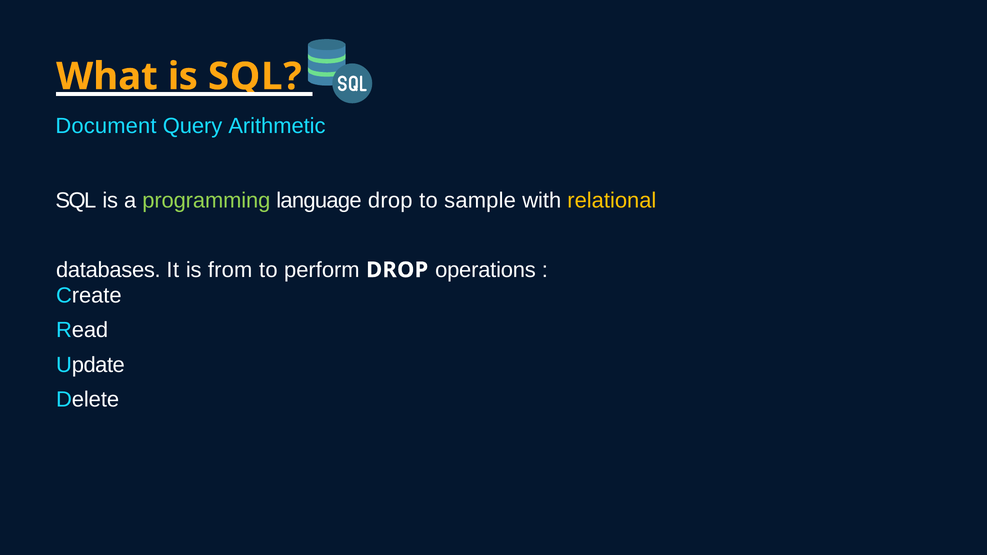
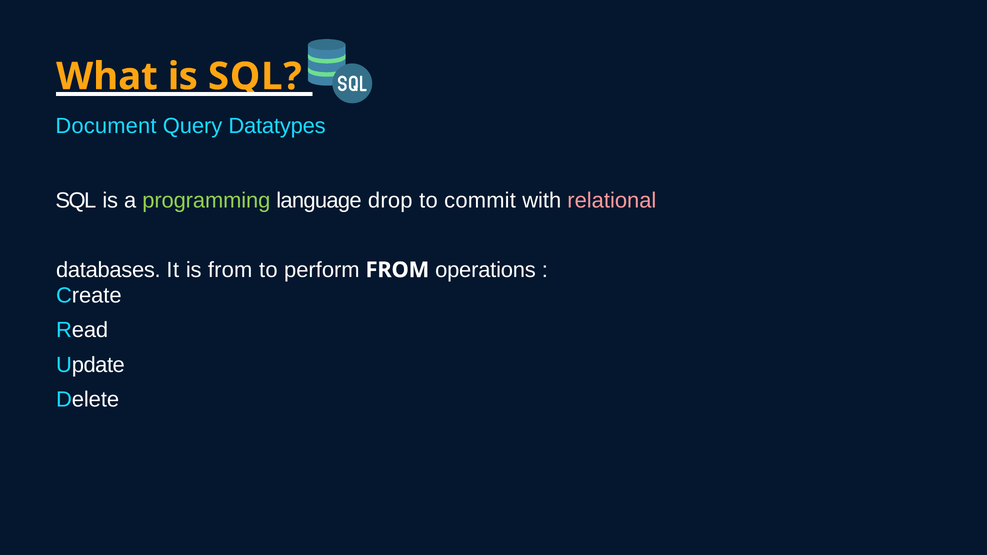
Arithmetic: Arithmetic -> Datatypes
sample: sample -> commit
relational colour: yellow -> pink
perform DROP: DROP -> FROM
